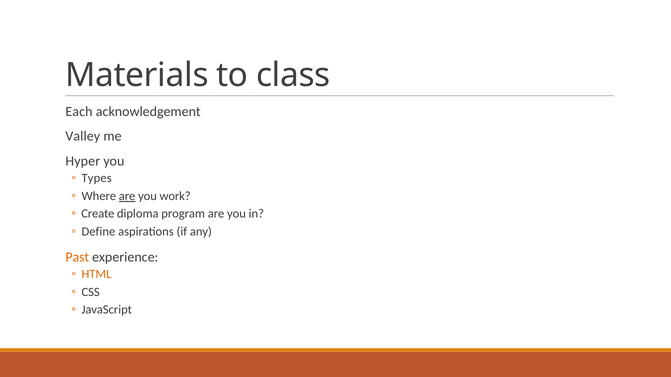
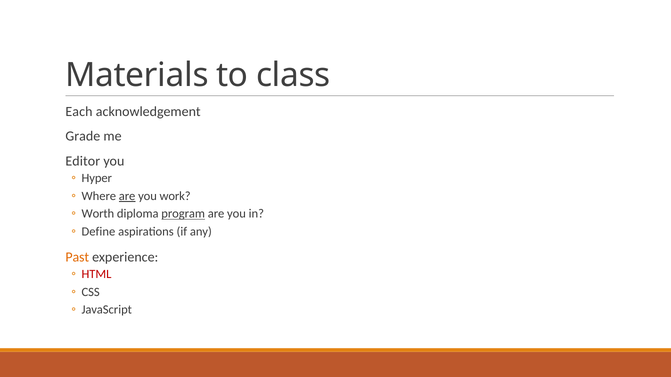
Valley: Valley -> Grade
Hyper: Hyper -> Editor
Types: Types -> Hyper
Create: Create -> Worth
program underline: none -> present
HTML colour: orange -> red
